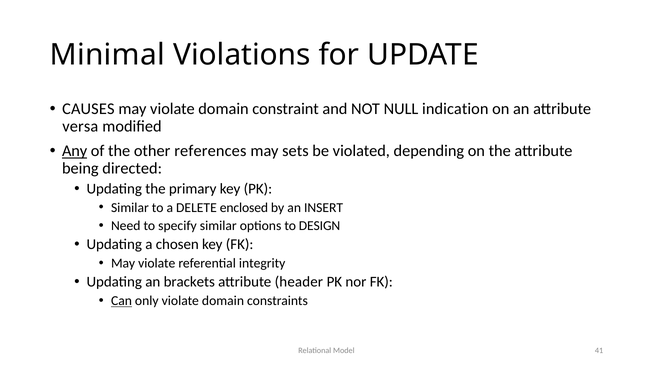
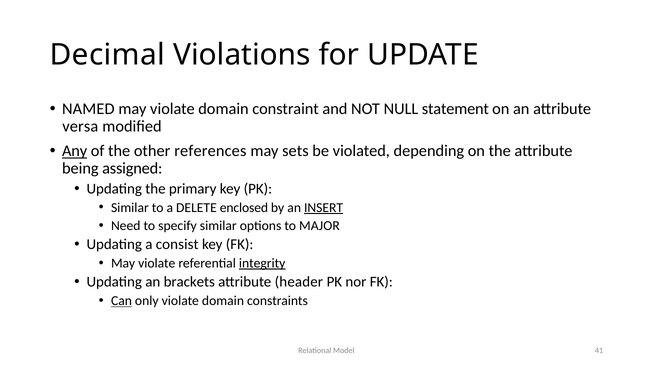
Minimal: Minimal -> Decimal
CAUSES: CAUSES -> NAMED
indication: indication -> statement
directed: directed -> assigned
INSERT underline: none -> present
DESIGN: DESIGN -> MAJOR
chosen: chosen -> consist
integrity underline: none -> present
